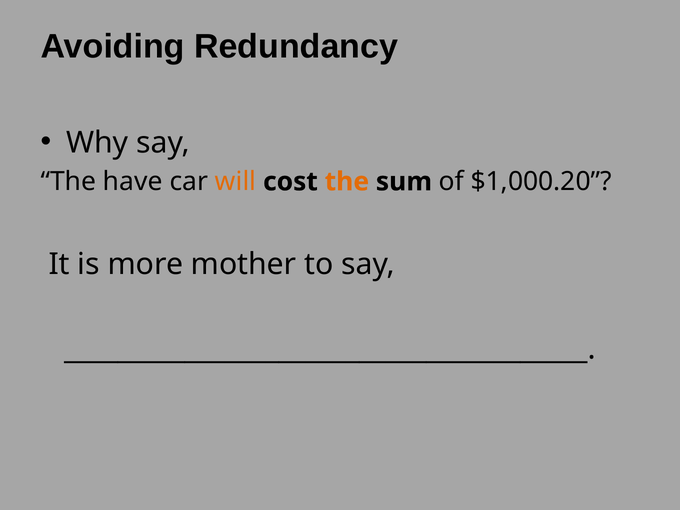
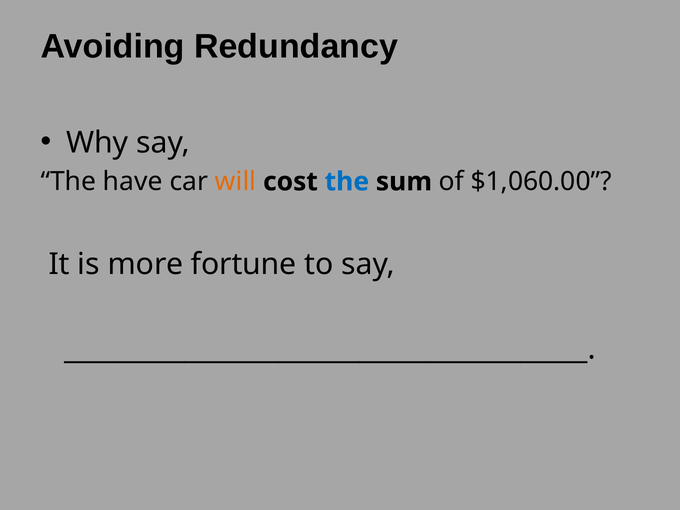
the at (347, 182) colour: orange -> blue
$1,000.20: $1,000.20 -> $1,060.00
mother: mother -> fortune
